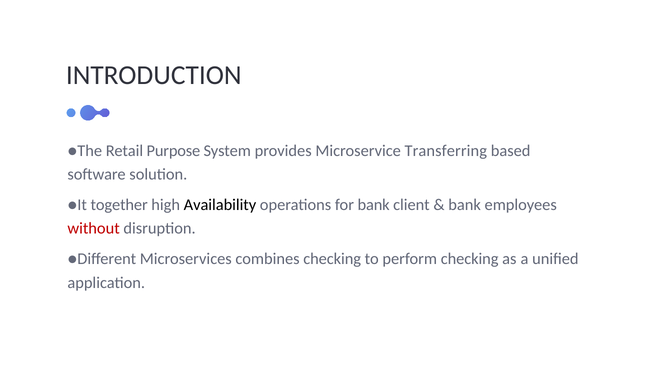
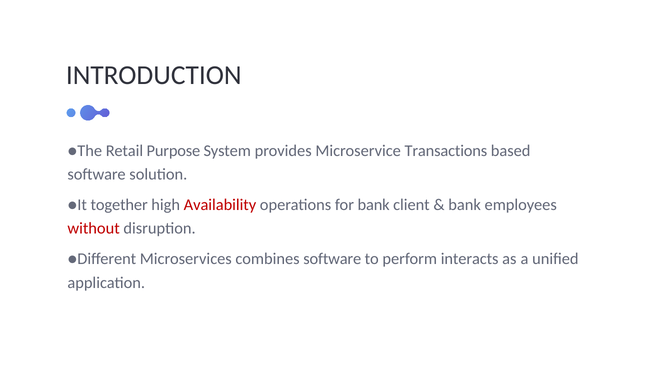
Transferring: Transferring -> Transactions
Availability colour: black -> red
combines checking: checking -> software
perform checking: checking -> interacts
